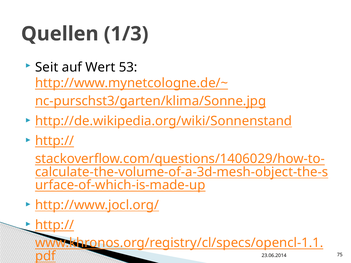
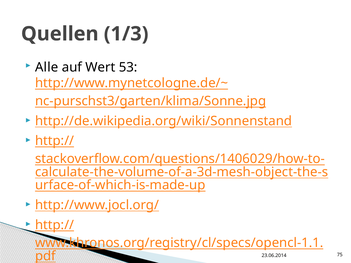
Seit: Seit -> Alle
